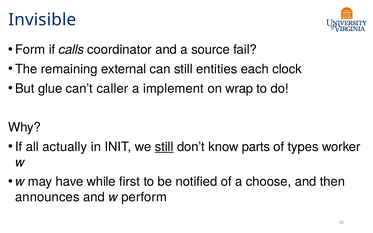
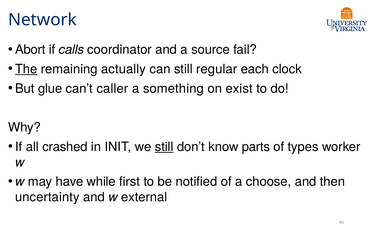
Invisible: Invisible -> Network
Form: Form -> Abort
The underline: none -> present
external: external -> actually
entities: entities -> regular
implement: implement -> something
wrap: wrap -> exist
actually: actually -> crashed
announces: announces -> uncertainty
perform: perform -> external
